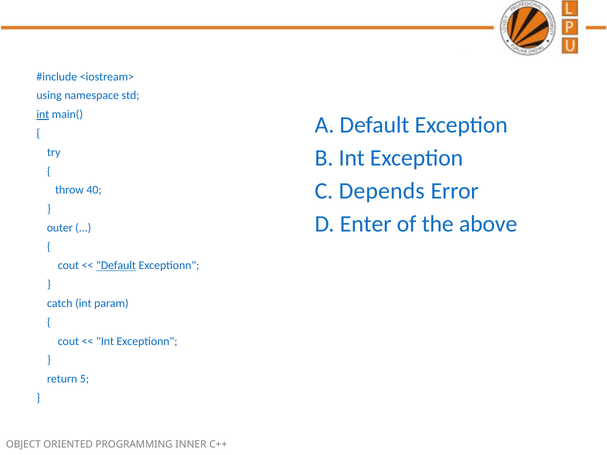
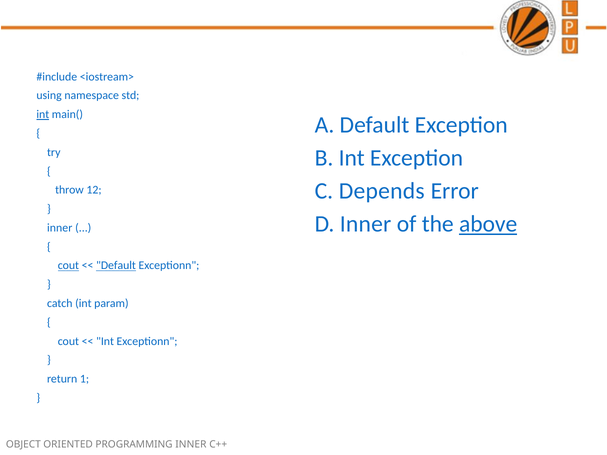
40: 40 -> 12
D Enter: Enter -> Inner
above underline: none -> present
outer at (60, 228): outer -> inner
cout at (68, 266) underline: none -> present
5: 5 -> 1
